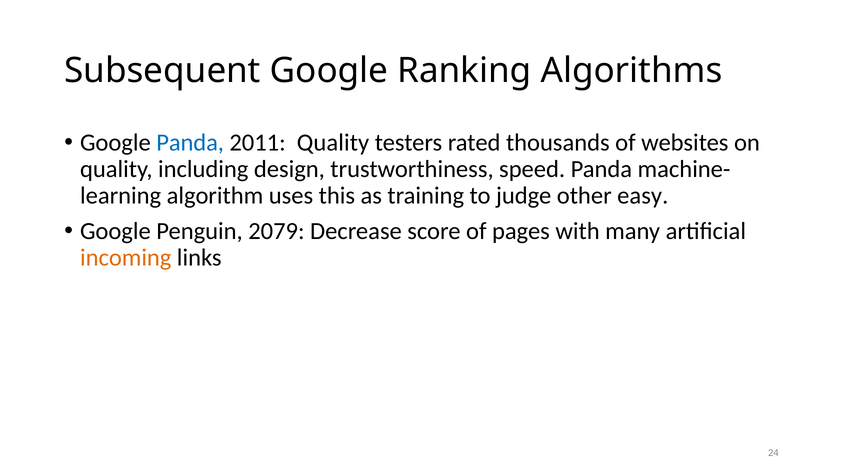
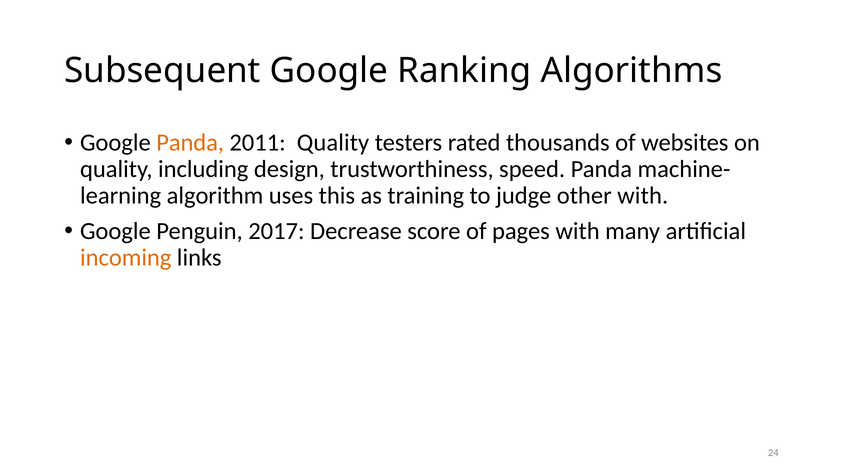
Panda at (190, 143) colour: blue -> orange
other easy: easy -> with
2079: 2079 -> 2017
